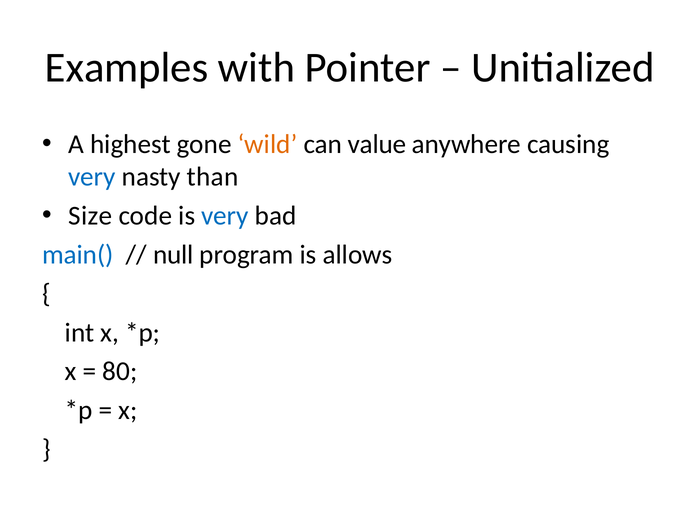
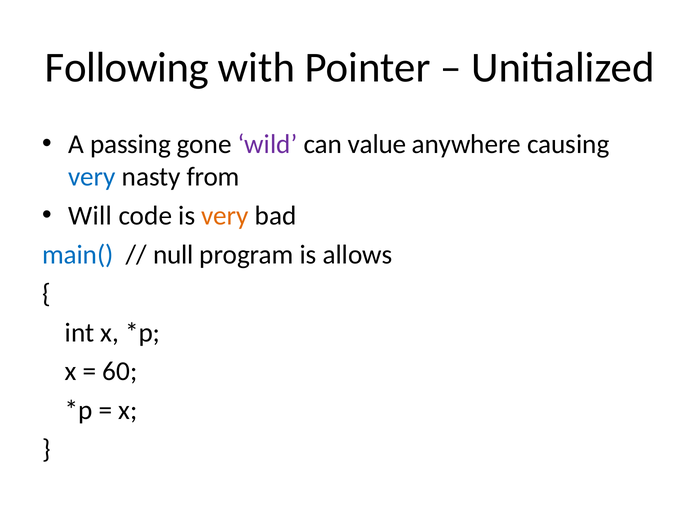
Examples: Examples -> Following
highest: highest -> passing
wild colour: orange -> purple
than: than -> from
Size: Size -> Will
very at (225, 216) colour: blue -> orange
80: 80 -> 60
